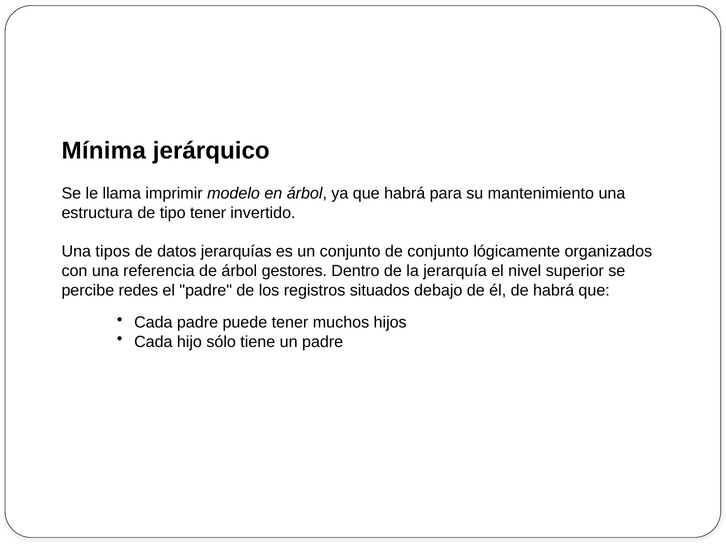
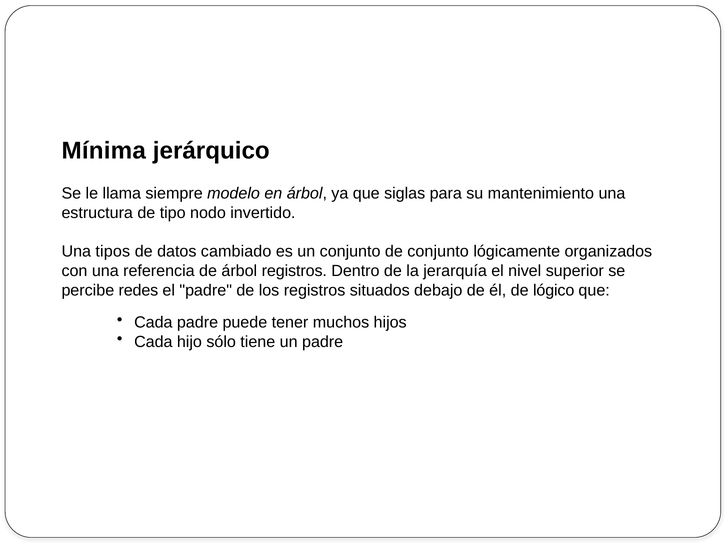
imprimir: imprimir -> siempre
que habrá: habrá -> siglas
tipo tener: tener -> nodo
jerarquías: jerarquías -> cambiado
árbol gestores: gestores -> registros
de habrá: habrá -> lógico
